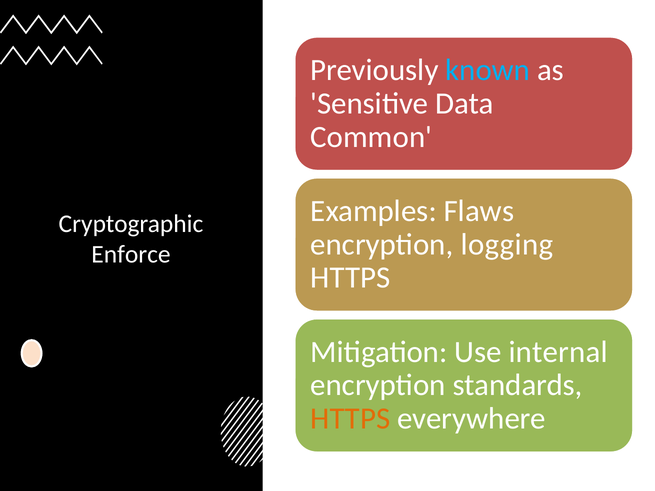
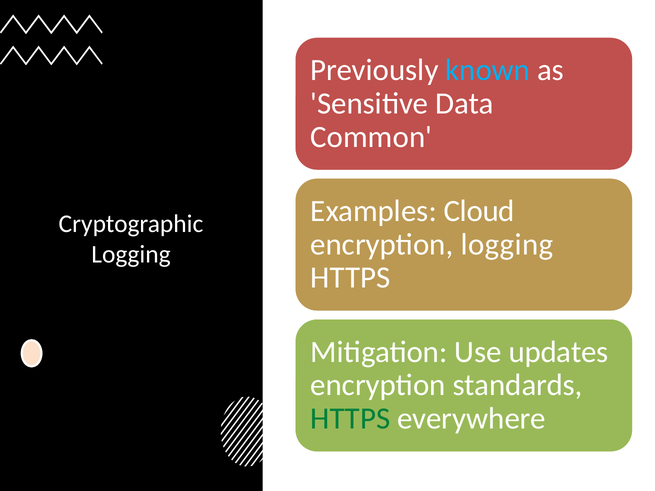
Flaws: Flaws -> Cloud
Enforce at (131, 254): Enforce -> Logging
internal: internal -> updates
HTTPS at (350, 419) colour: orange -> green
